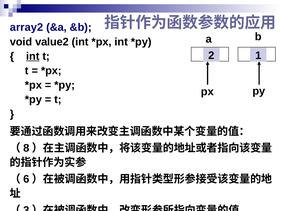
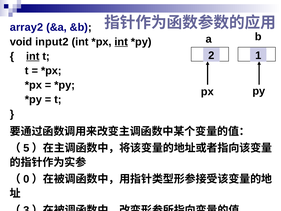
value2: value2 -> input2
int at (121, 42) underline: none -> present
8: 8 -> 5
6: 6 -> 0
